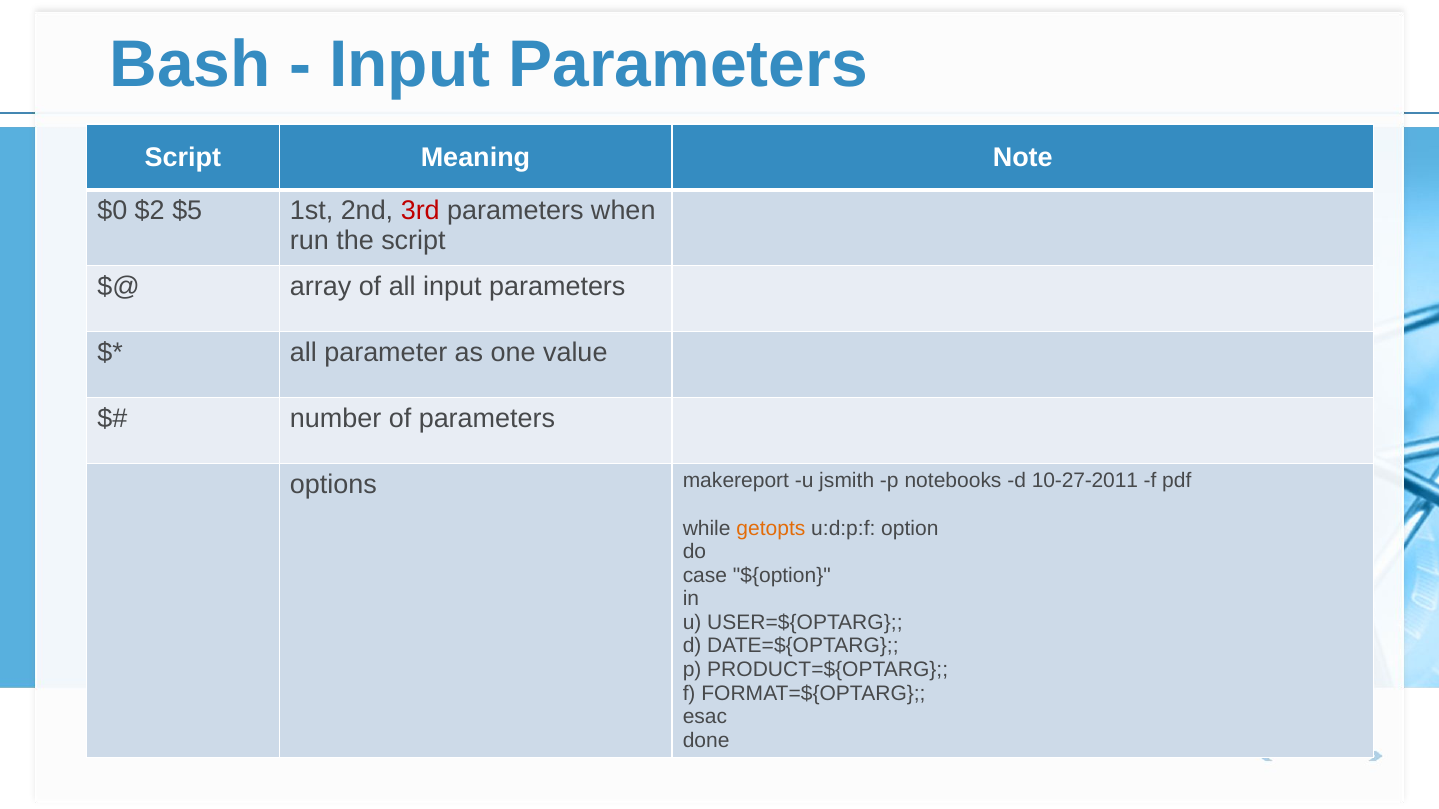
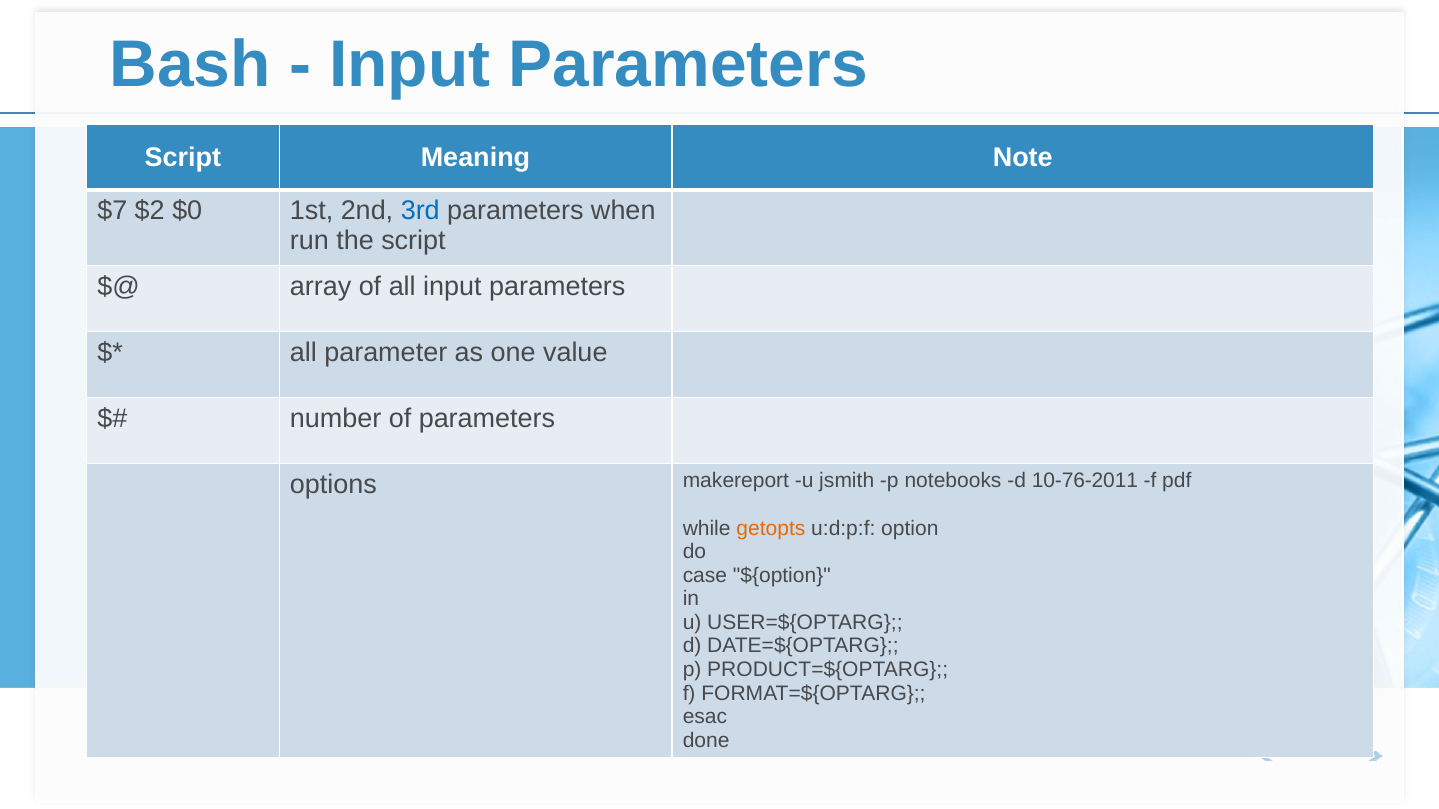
$0: $0 -> $7
$5: $5 -> $0
3rd colour: red -> blue
10-27-2011: 10-27-2011 -> 10-76-2011
